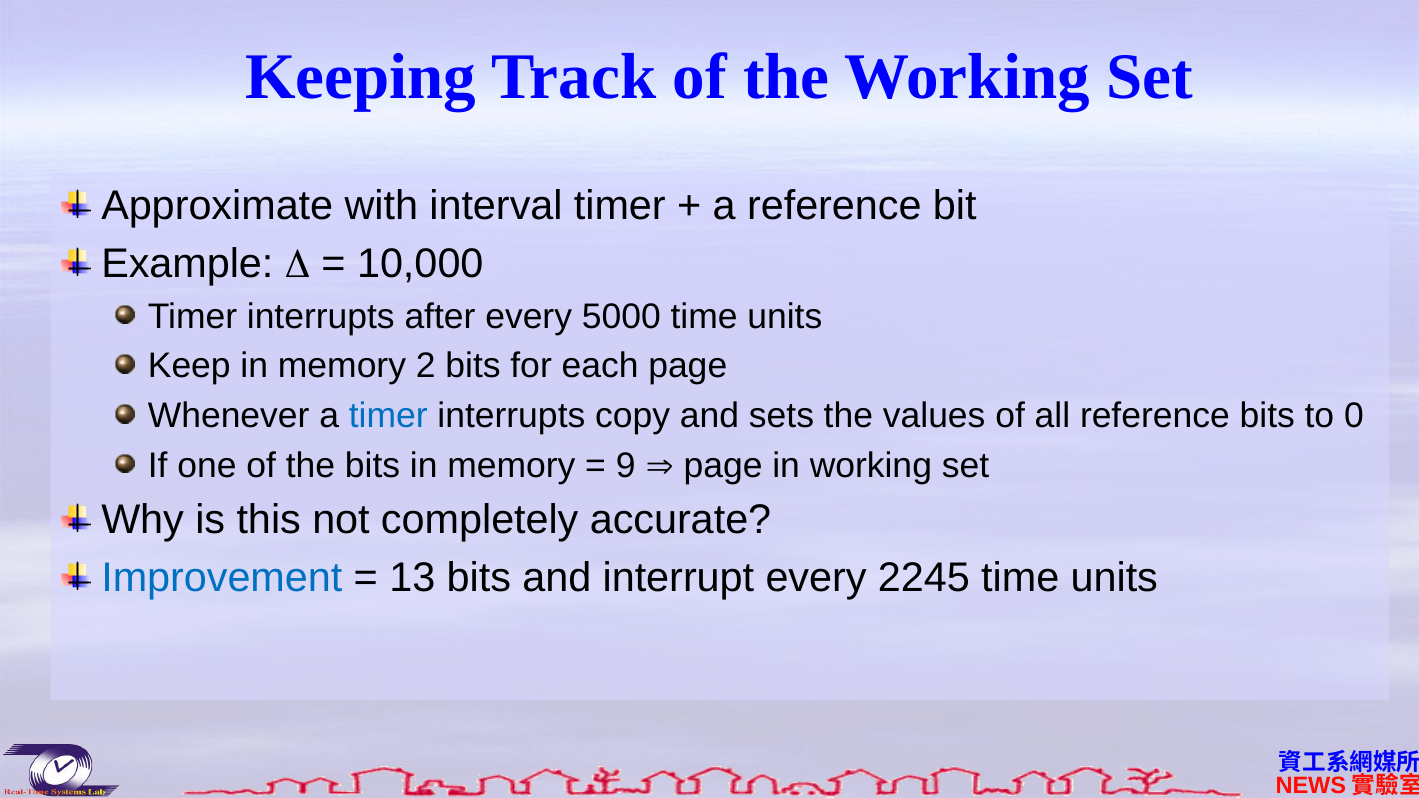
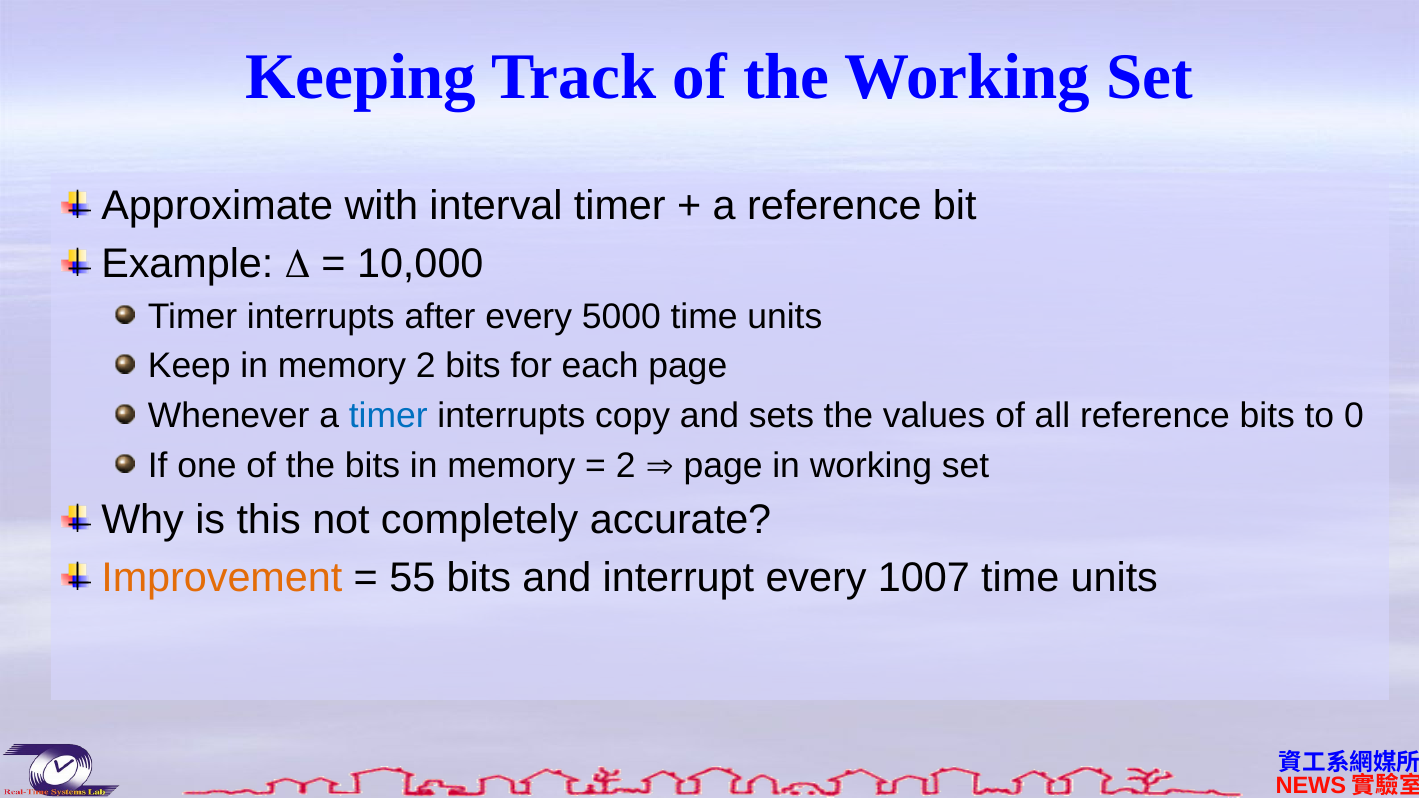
9 at (626, 466): 9 -> 2
Improvement colour: blue -> orange
13: 13 -> 55
2245: 2245 -> 1007
